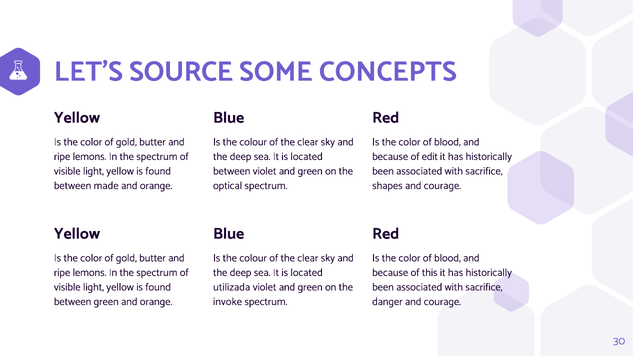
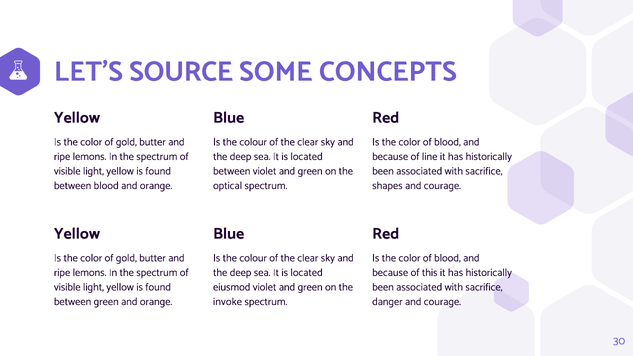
edit: edit -> line
between made: made -> blood
utilizada: utilizada -> eiusmod
